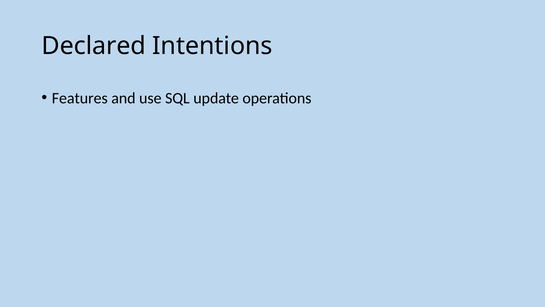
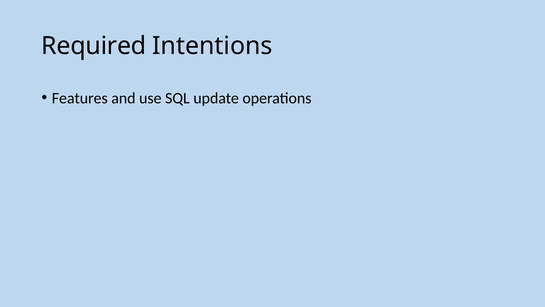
Declared: Declared -> Required
